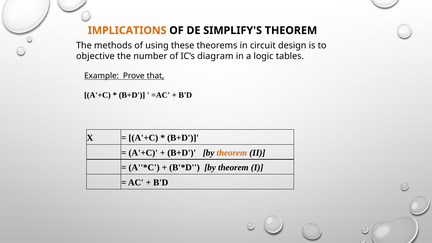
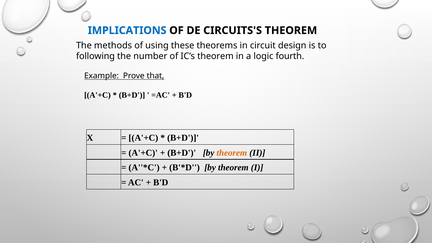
IMPLICATIONS colour: orange -> blue
SIMPLIFY'S: SIMPLIFY'S -> CIRCUITS'S
objective: objective -> following
IC’s diagram: diagram -> theorem
tables: tables -> fourth
